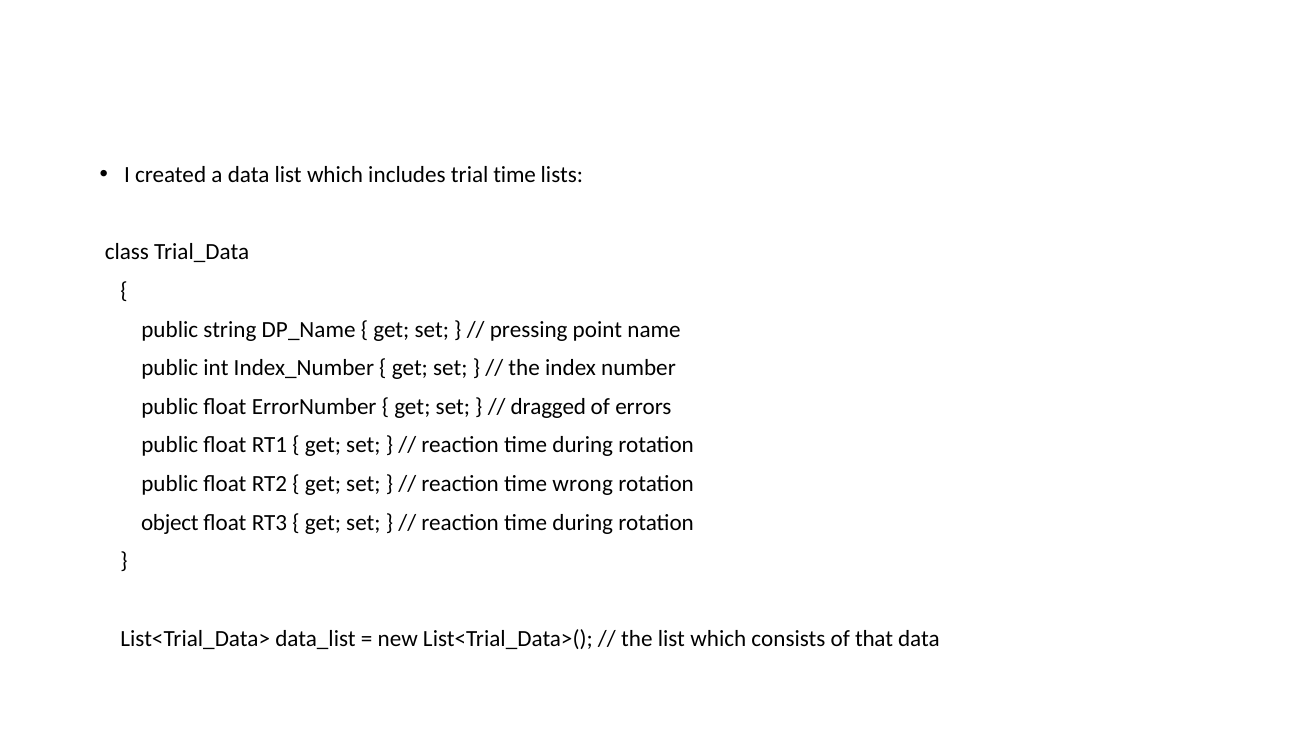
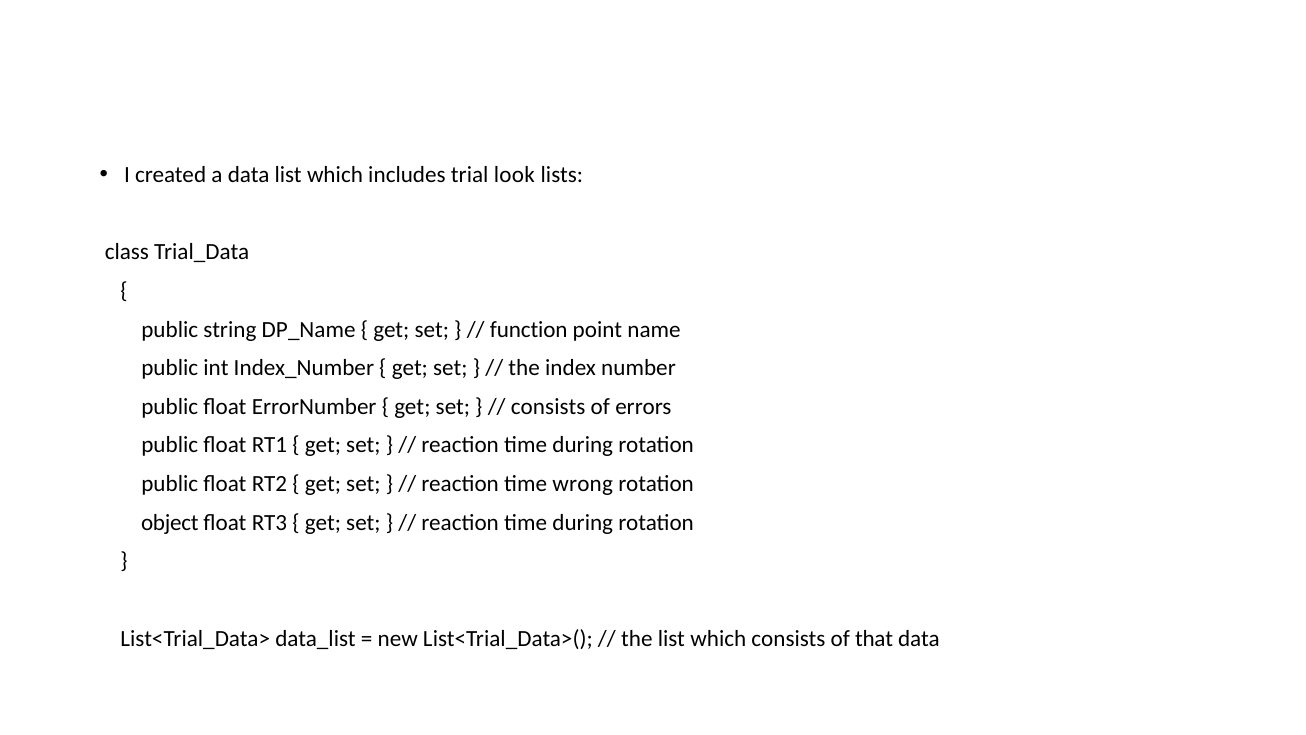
trial time: time -> look
pressing: pressing -> function
dragged at (548, 407): dragged -> consists
